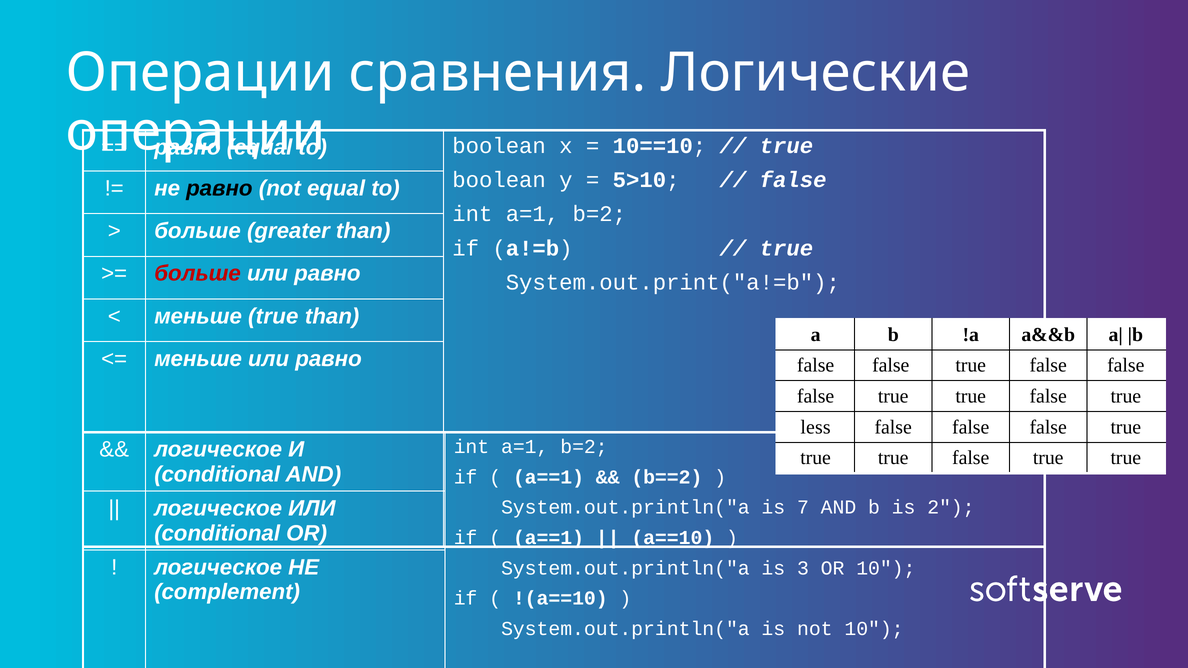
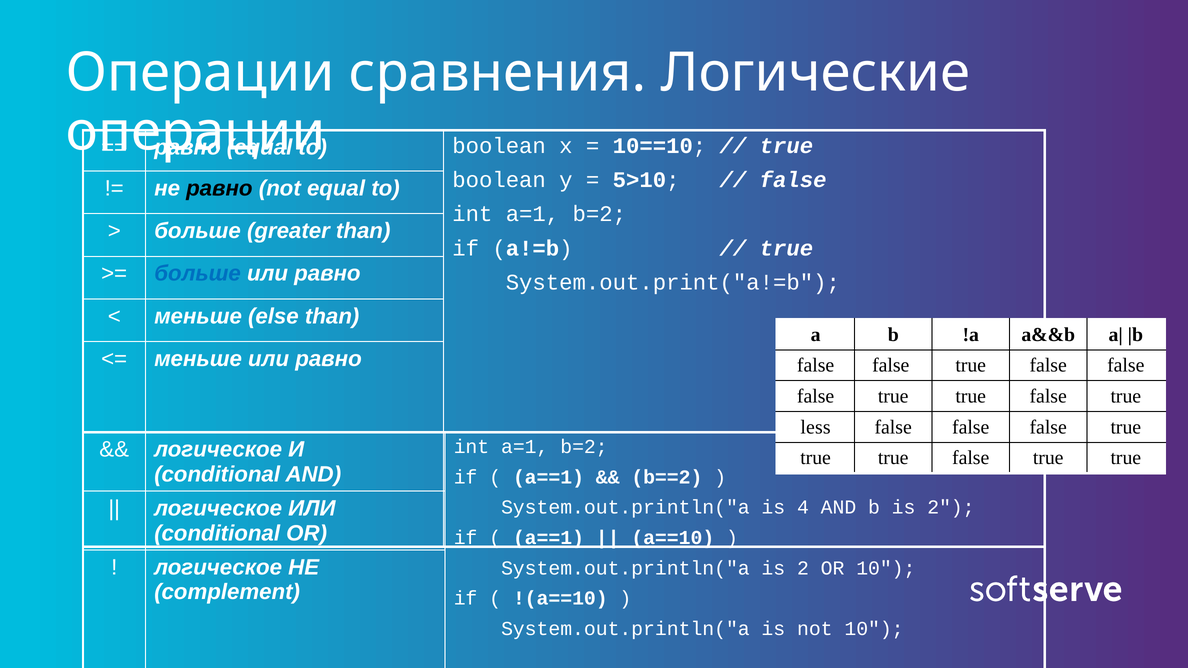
больше at (198, 274) colour: red -> blue
меньше true: true -> else
7: 7 -> 4
System.out.println("a is 3: 3 -> 2
